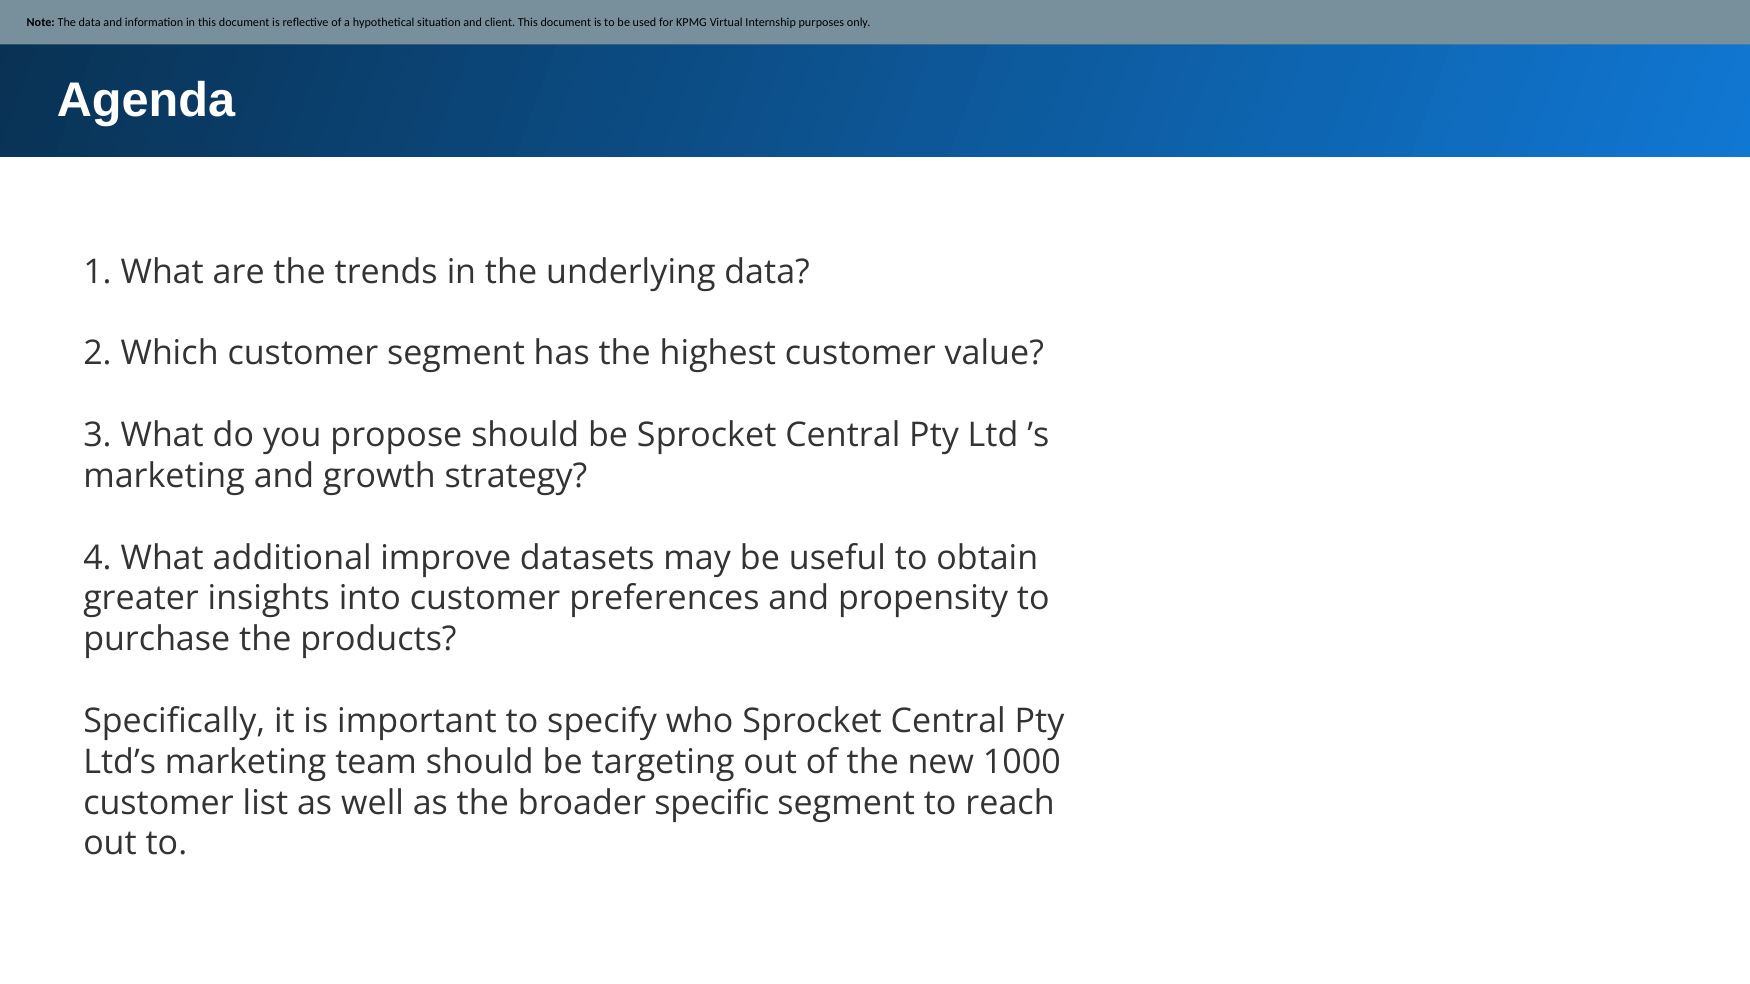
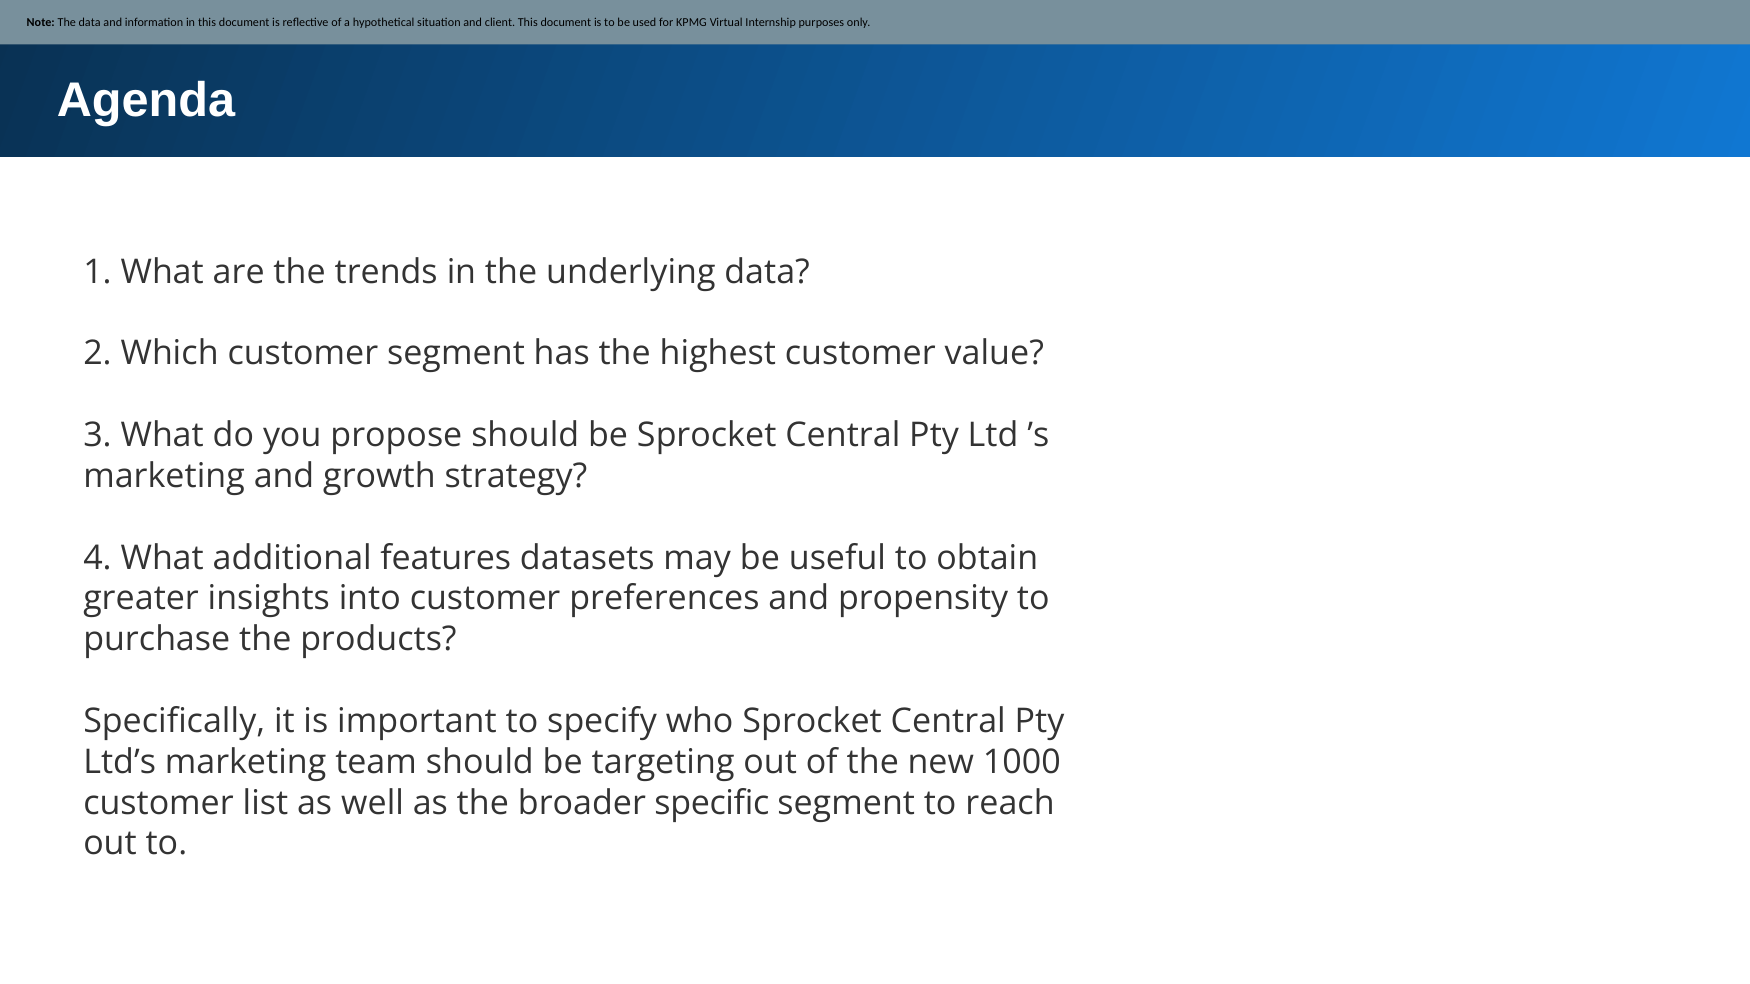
improve: improve -> features
